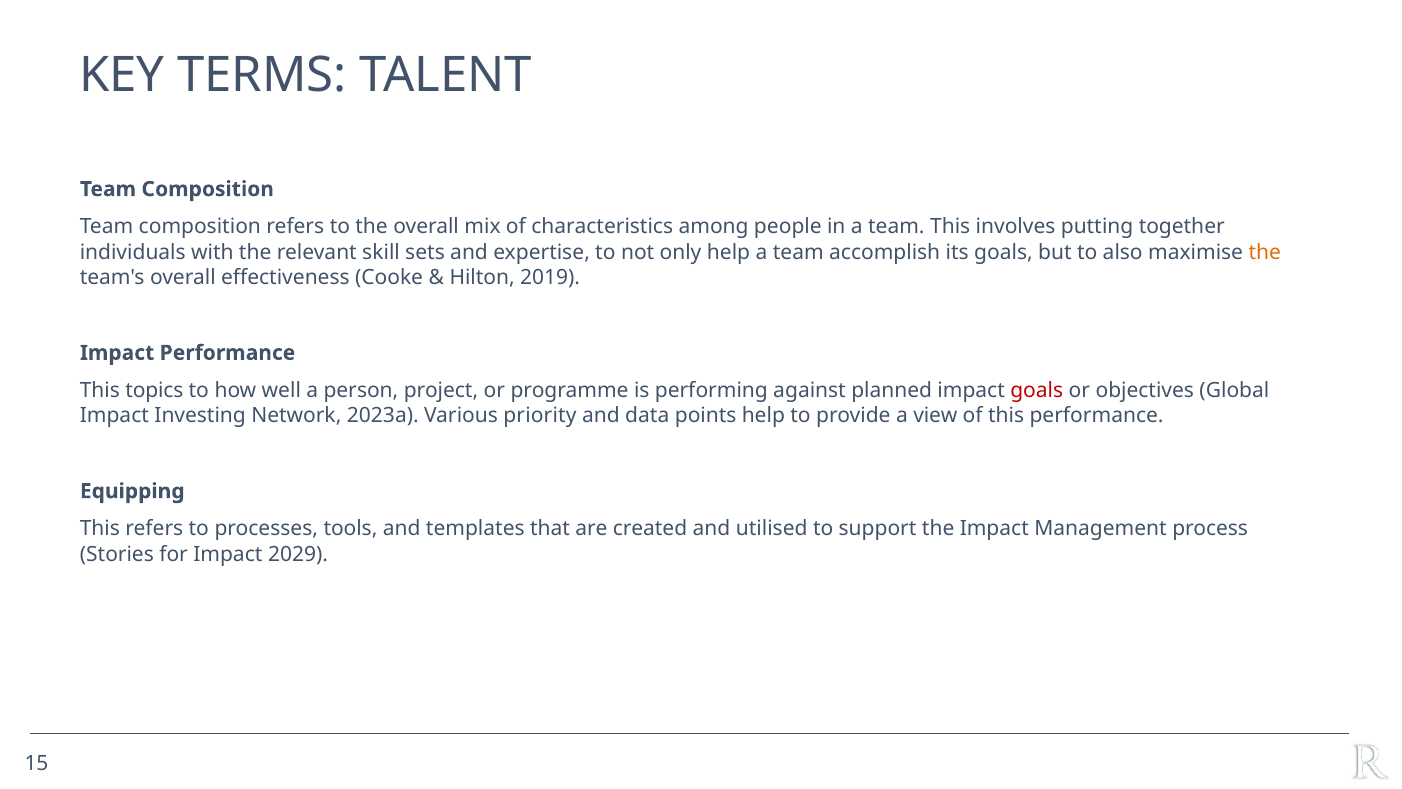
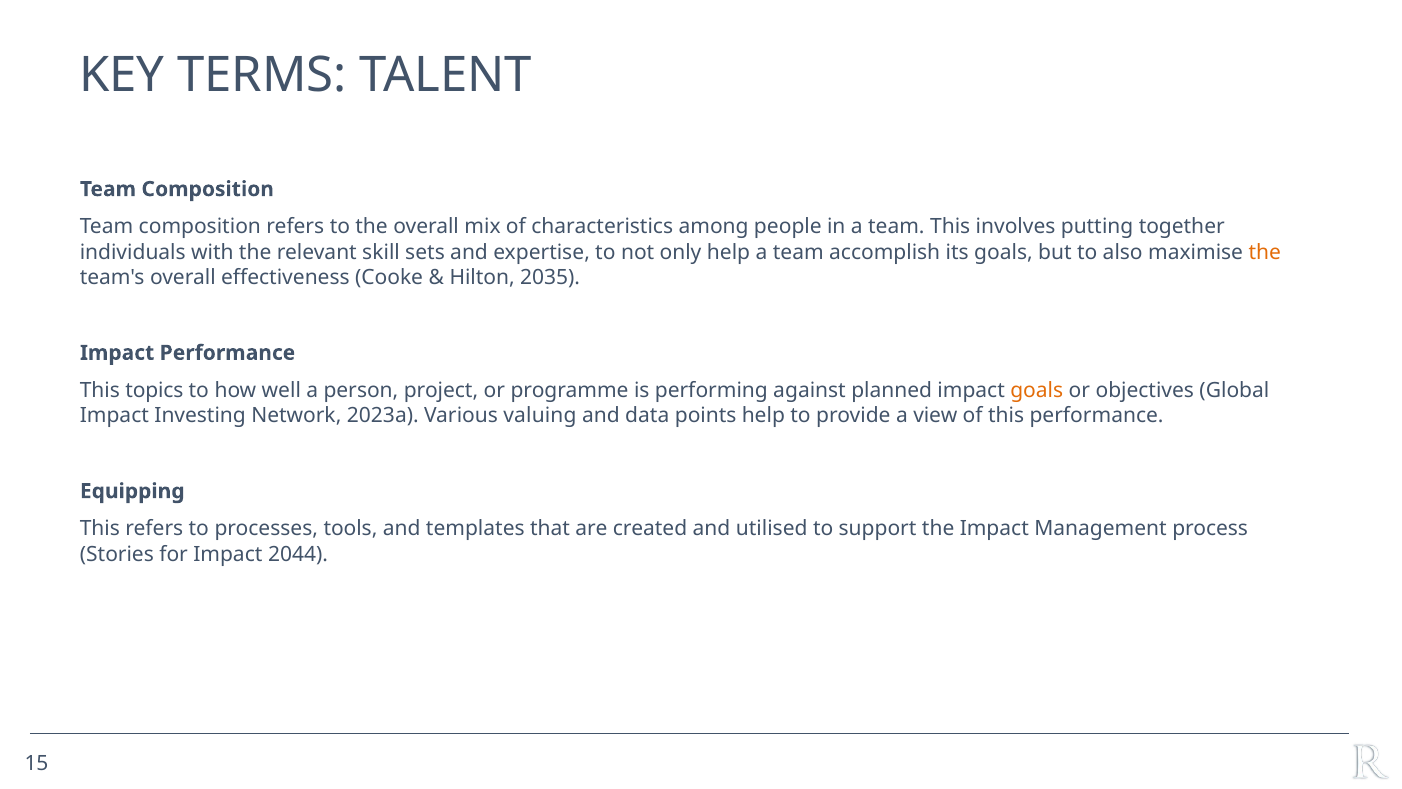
2019: 2019 -> 2035
goals at (1037, 390) colour: red -> orange
priority: priority -> valuing
2029: 2029 -> 2044
